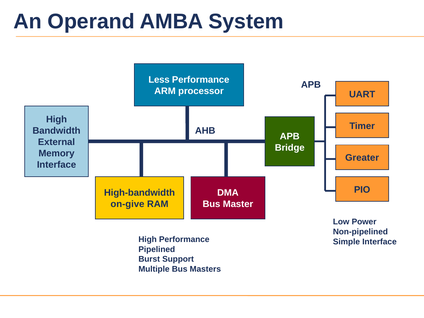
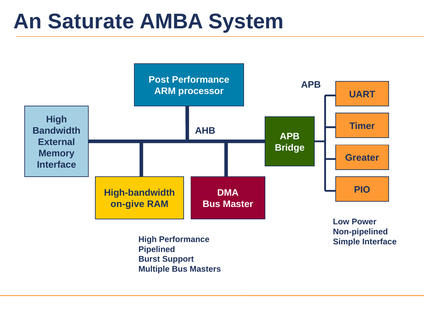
Operand: Operand -> Saturate
Less: Less -> Post
